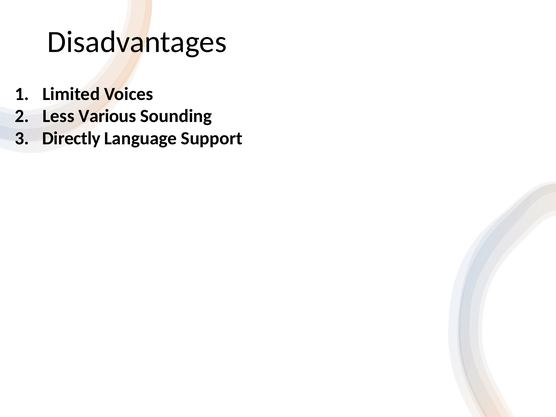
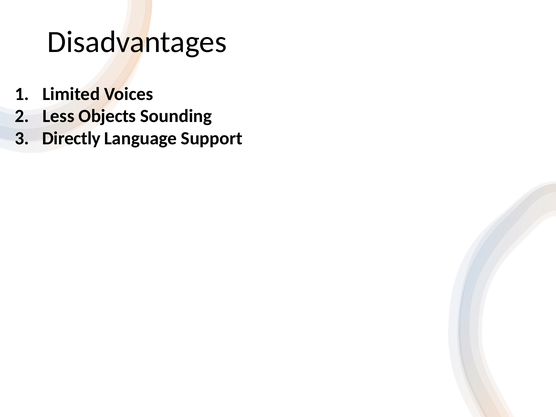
Various: Various -> Objects
